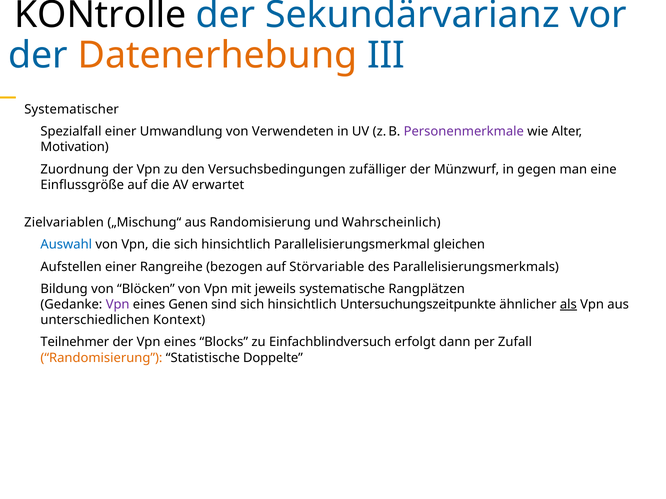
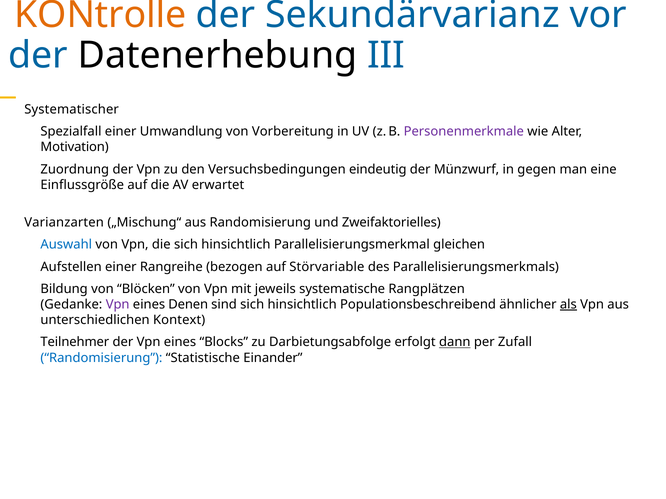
KONtrolle colour: black -> orange
Datenerhebung colour: orange -> black
Verwendeten: Verwendeten -> Vorbereitung
zufälliger: zufälliger -> eindeutig
Zielvariablen: Zielvariablen -> Varianzarten
Wahrscheinlich: Wahrscheinlich -> Zweifaktorielles
Genen: Genen -> Denen
Untersuchungszeitpunkte: Untersuchungszeitpunkte -> Populationsbeschreibend
Einfachblindversuch: Einfachblindversuch -> Darbietungsabfolge
dann underline: none -> present
Randomisierung at (101, 358) colour: orange -> blue
Doppelte: Doppelte -> Einander
